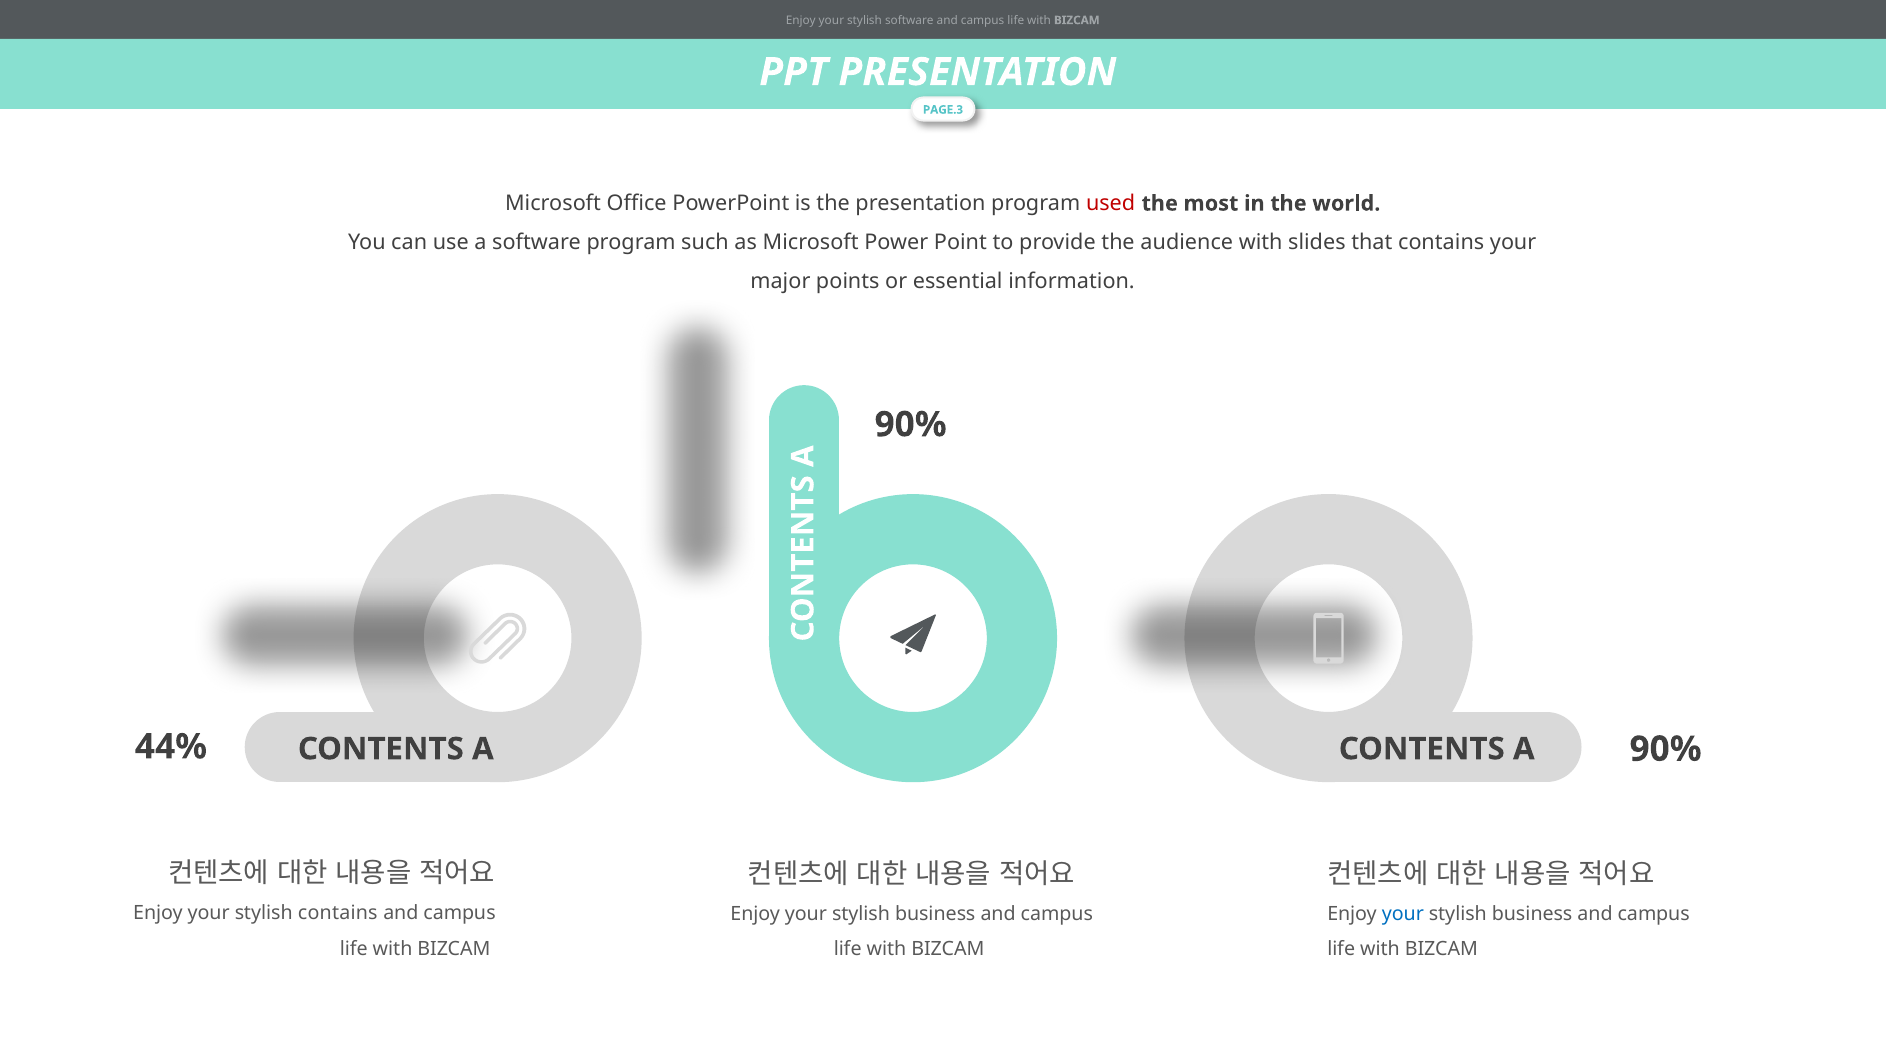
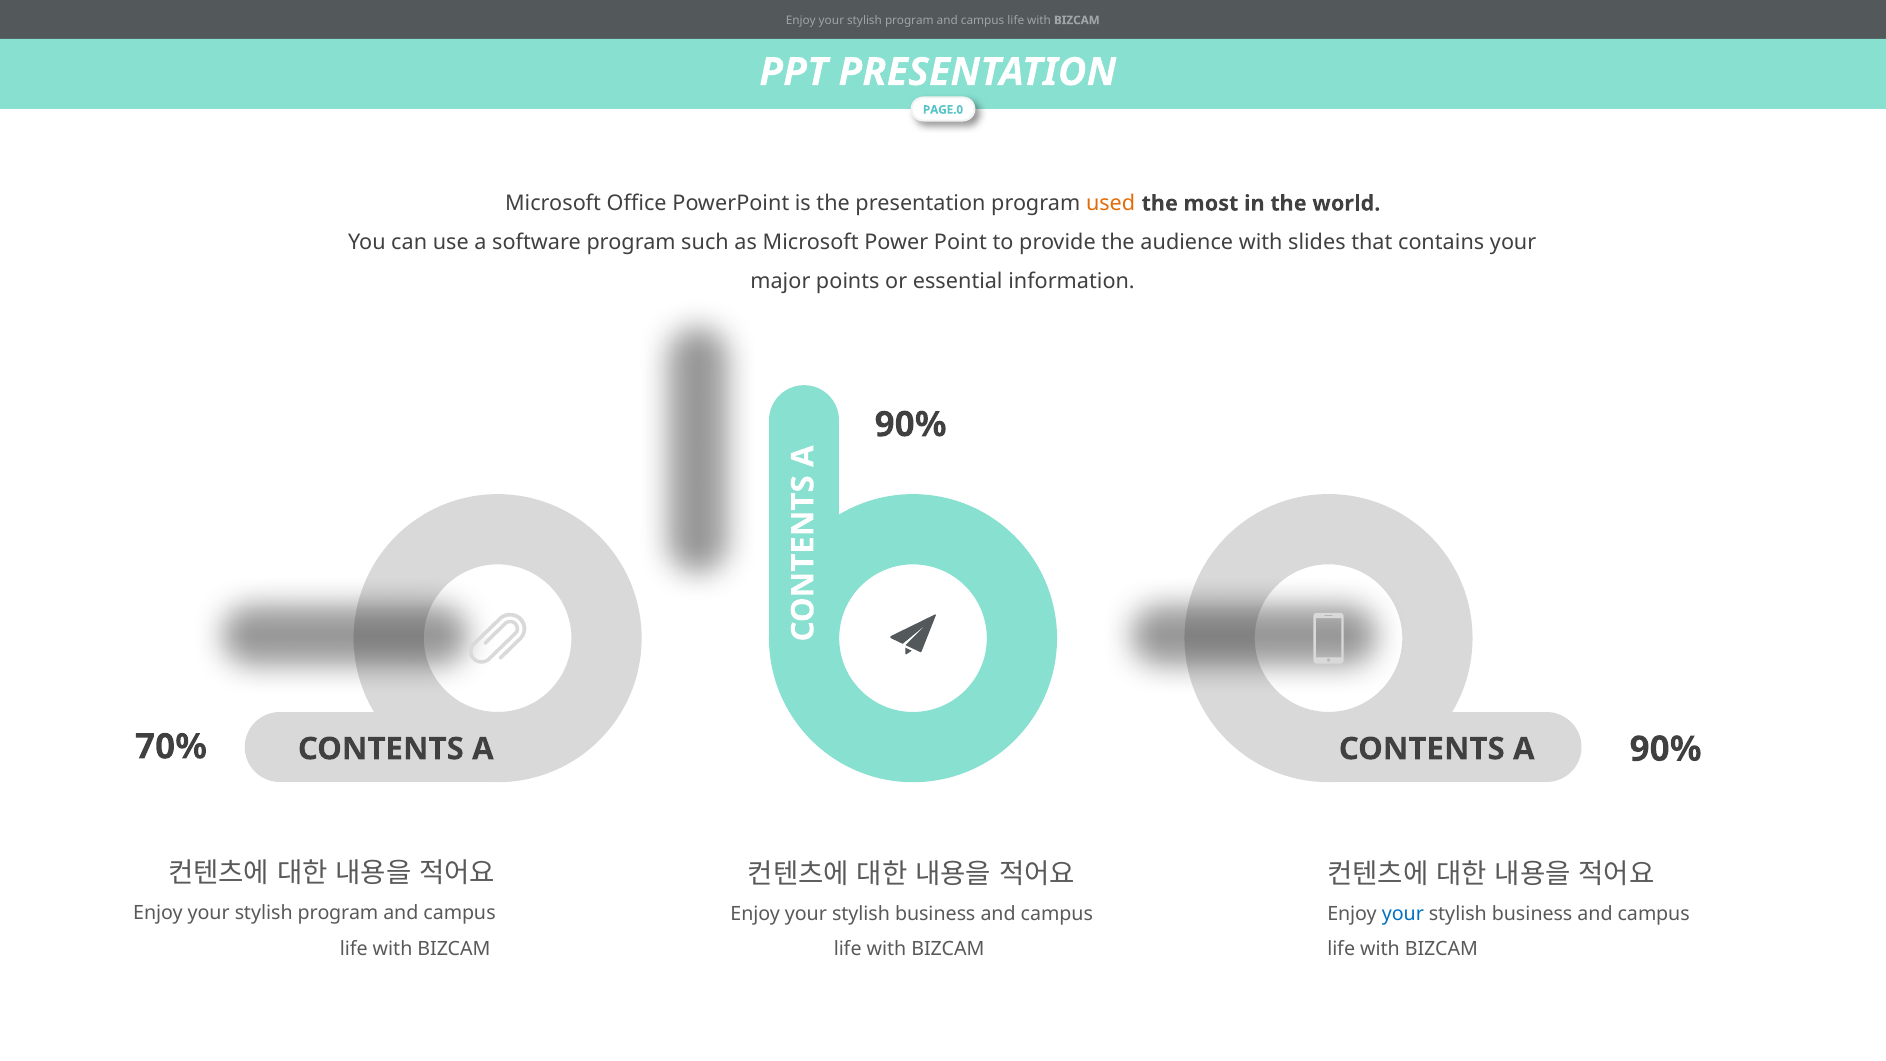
software at (909, 20): software -> program
PAGE.3: PAGE.3 -> PAGE.0
used colour: red -> orange
44%: 44% -> 70%
contains at (338, 913): contains -> program
